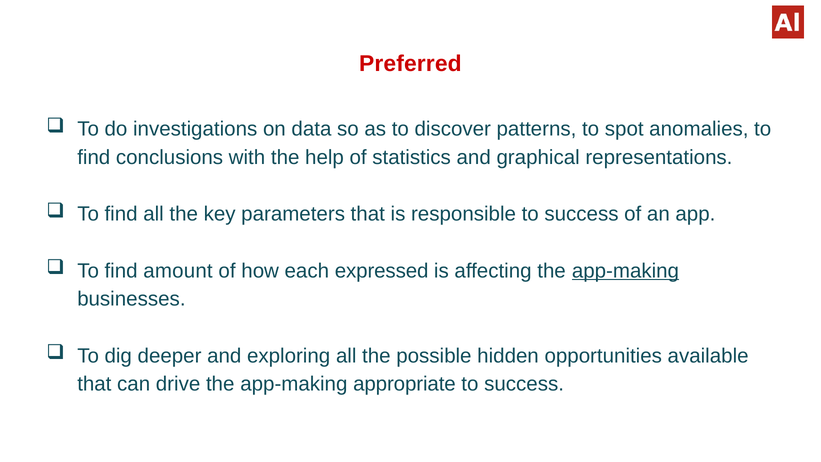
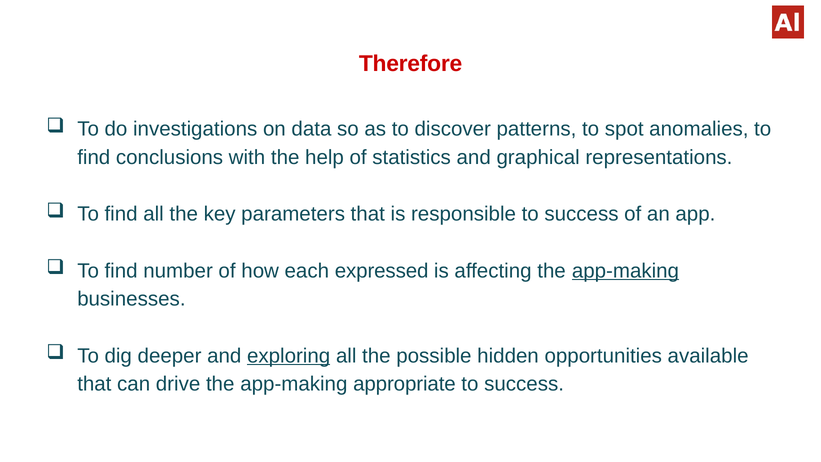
Preferred: Preferred -> Therefore
amount: amount -> number
exploring underline: none -> present
